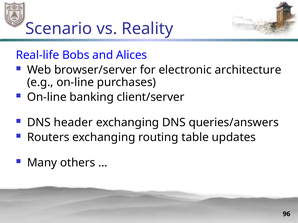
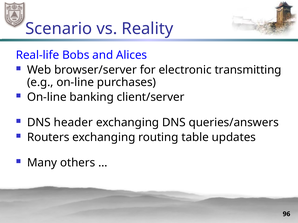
architecture: architecture -> transmitting
